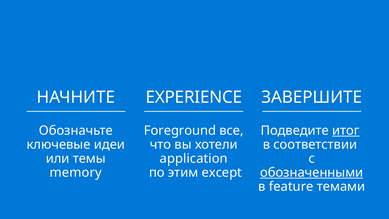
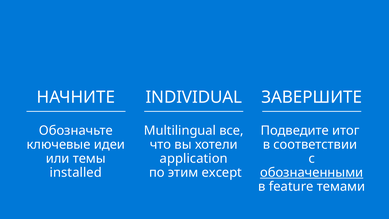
EXPERIENCE: EXPERIENCE -> INDIVIDUAL
Foreground: Foreground -> Multilingual
итог underline: present -> none
memory: memory -> installed
